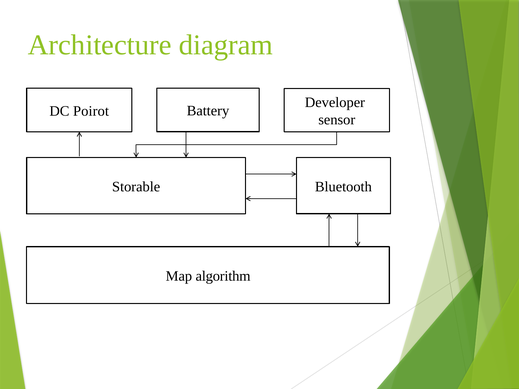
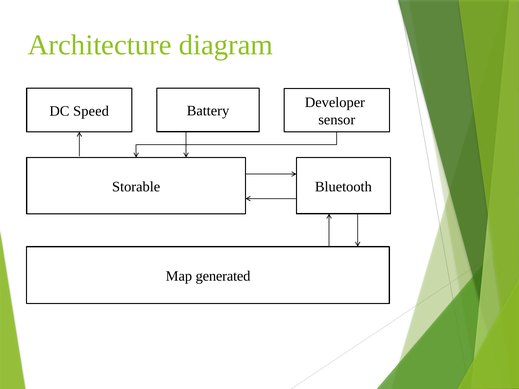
Poirot: Poirot -> Speed
algorithm: algorithm -> generated
